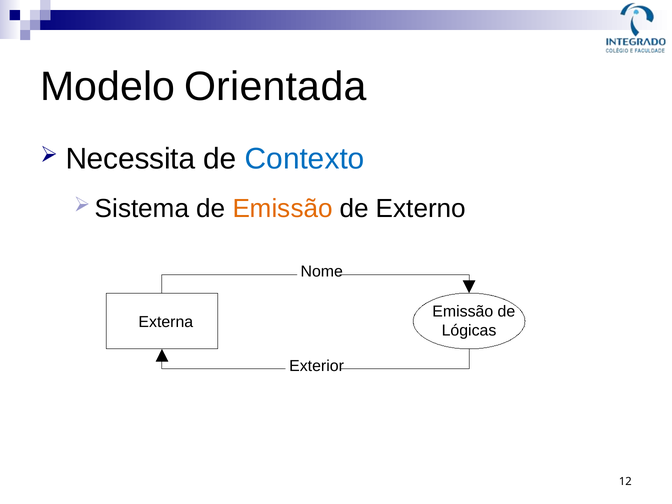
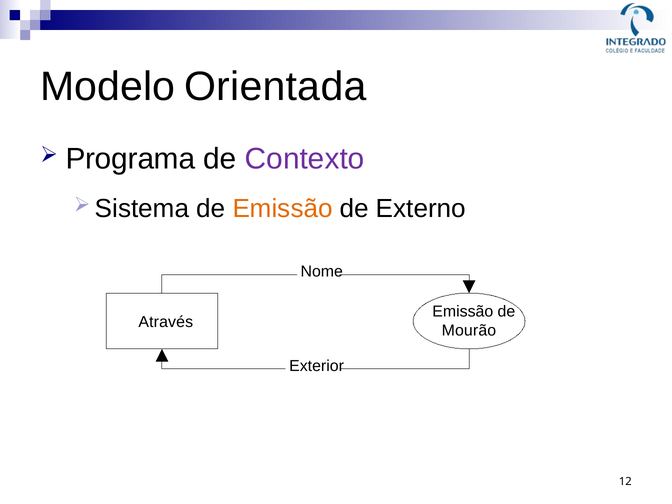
Necessita: Necessita -> Programa
Contexto colour: blue -> purple
Externa: Externa -> Através
Lógicas: Lógicas -> Mourão
